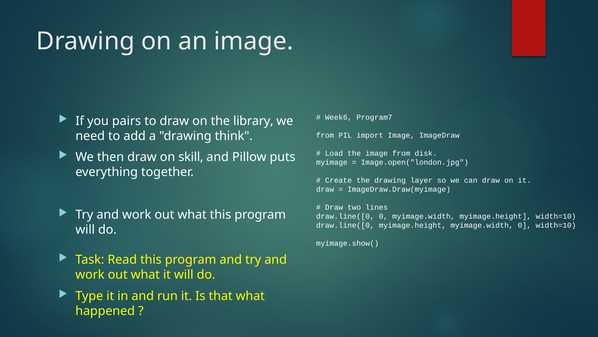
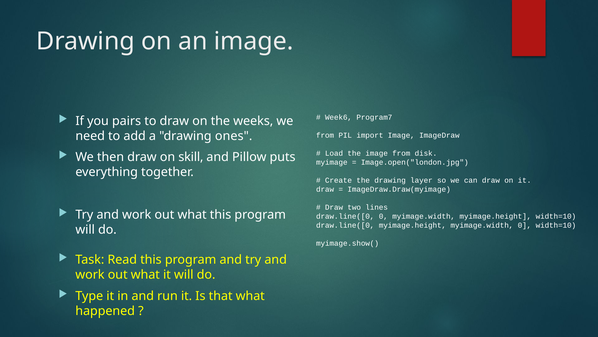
library: library -> weeks
think: think -> ones
